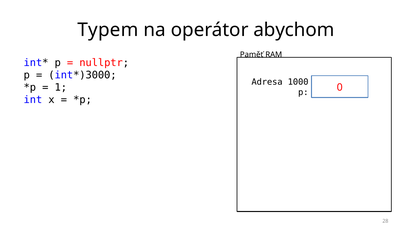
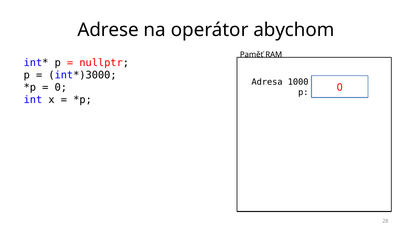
Typem: Typem -> Adrese
1 at (61, 87): 1 -> 0
